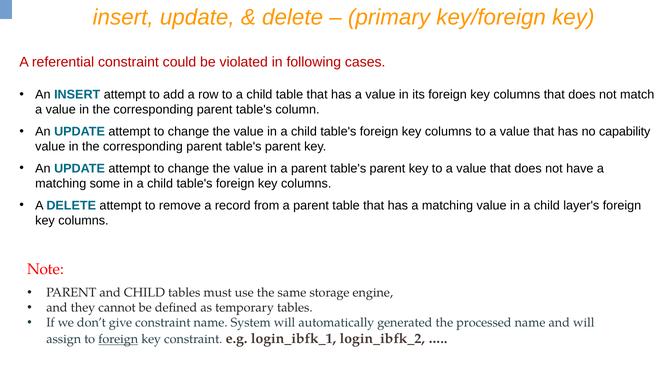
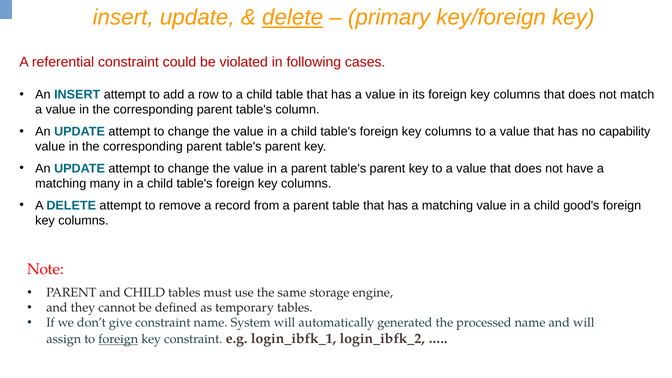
delete at (293, 17) underline: none -> present
some: some -> many
layer's: layer's -> good's
